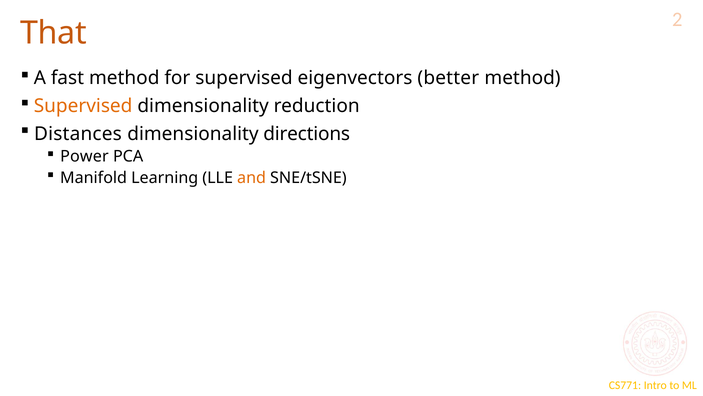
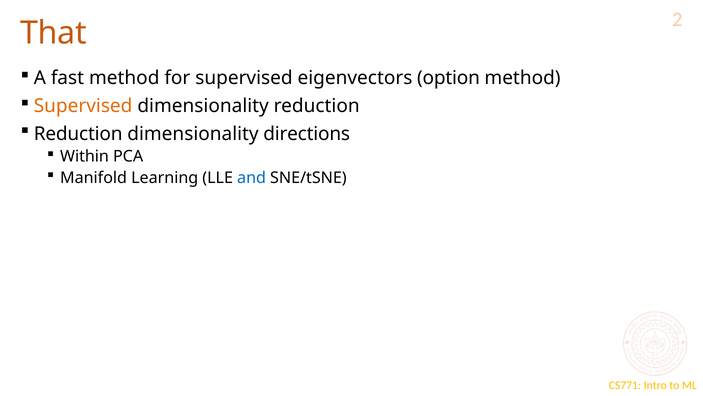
better: better -> option
Distances at (78, 134): Distances -> Reduction
Power: Power -> Within
and colour: orange -> blue
